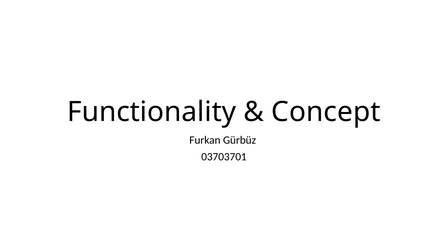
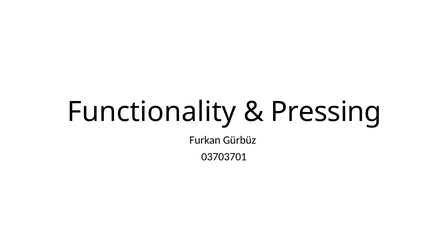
Concept: Concept -> Pressing
